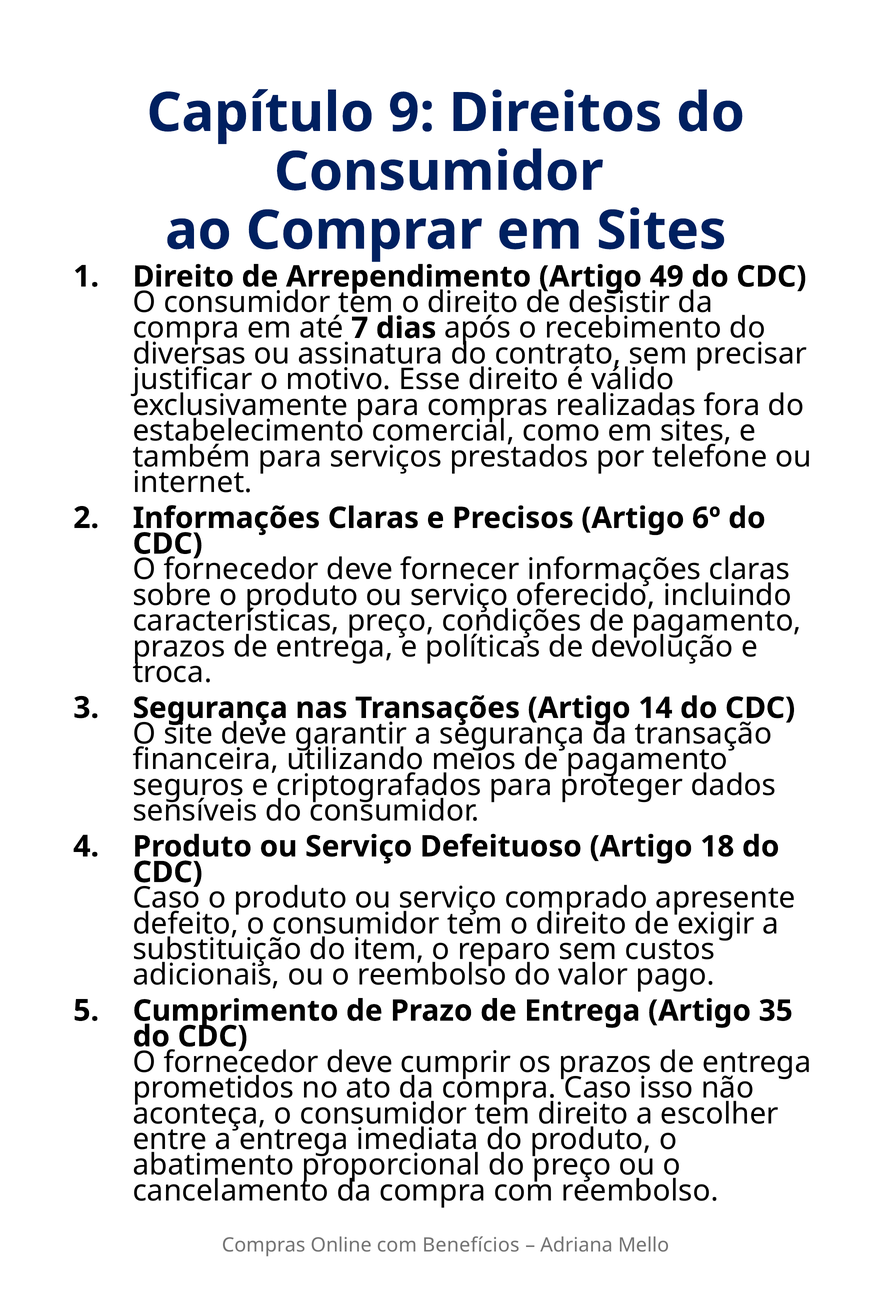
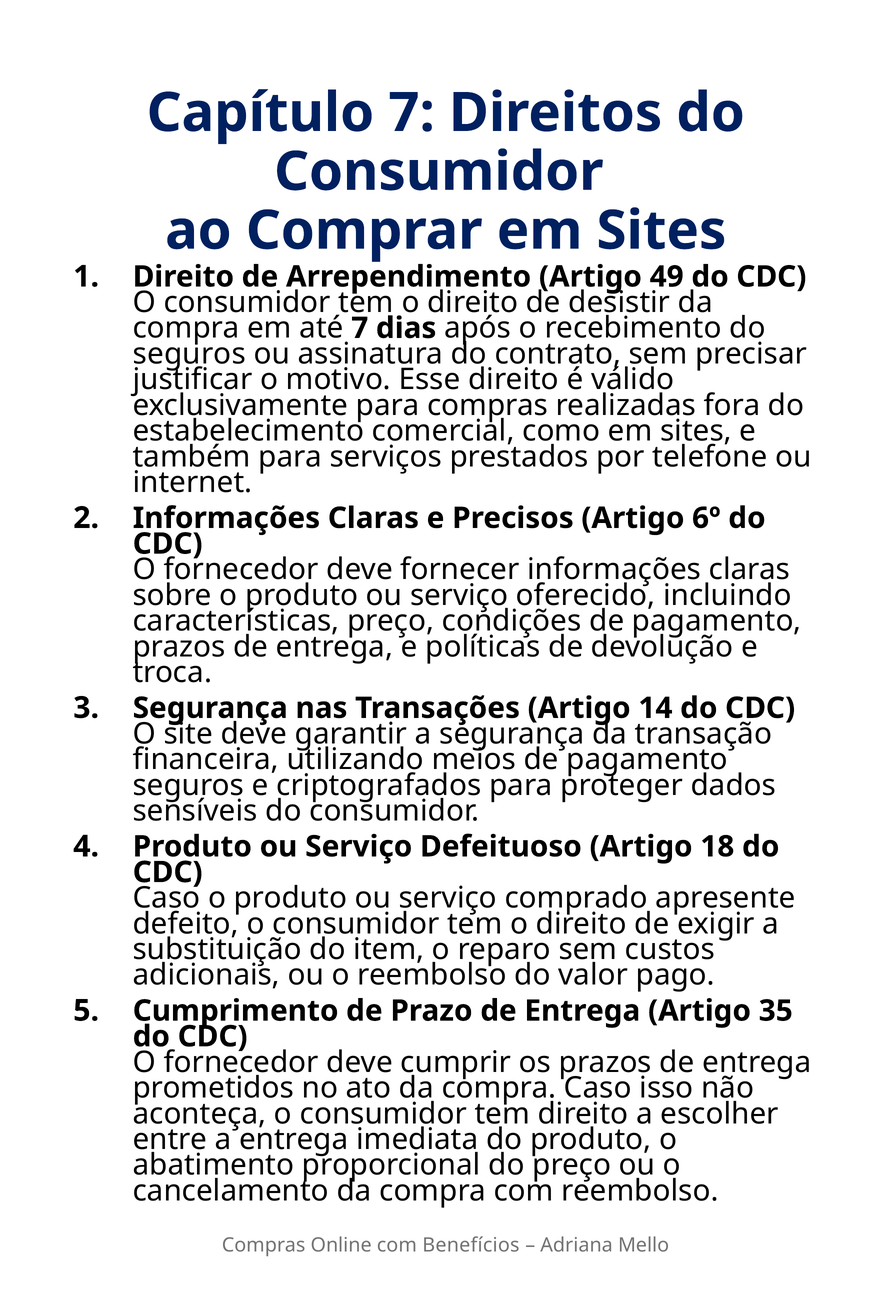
Capítulo 9: 9 -> 7
diversas at (189, 354): diversas -> seguros
